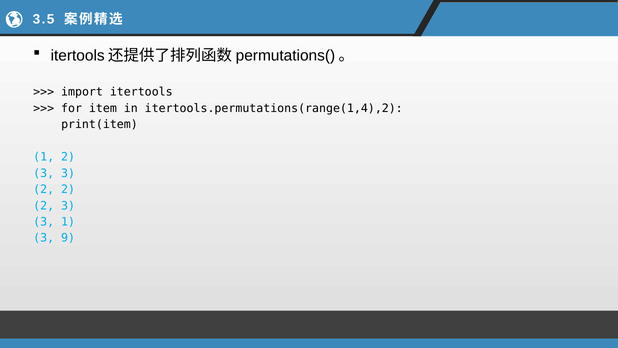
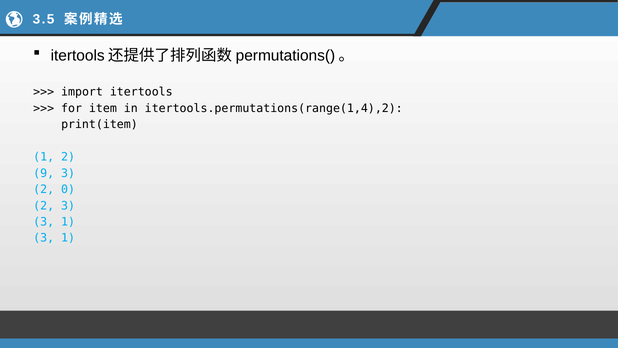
3 at (44, 173): 3 -> 9
2 at (68, 189): 2 -> 0
9 at (68, 238): 9 -> 1
